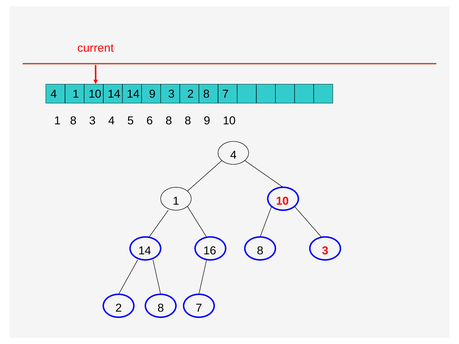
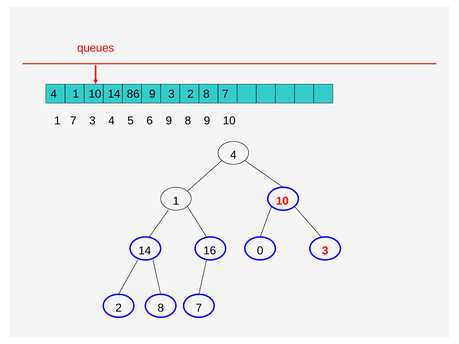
current: current -> queues
14 14: 14 -> 86
1 8: 8 -> 7
6 8: 8 -> 9
16 8: 8 -> 0
